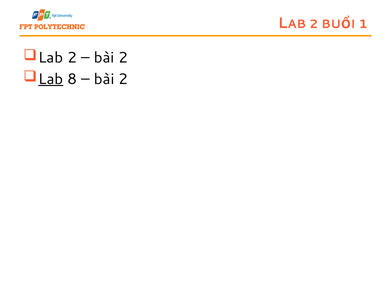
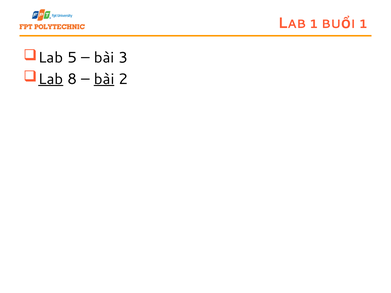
2 at (314, 24): 2 -> 1
Lab 2: 2 -> 5
2 at (123, 58): 2 -> 3
bài at (104, 79) underline: none -> present
